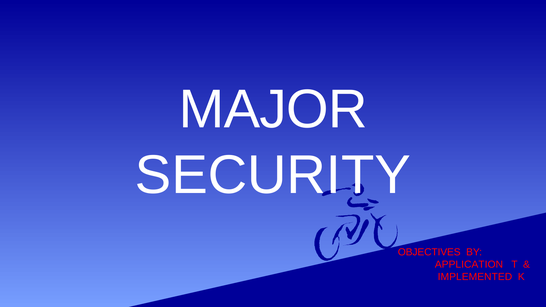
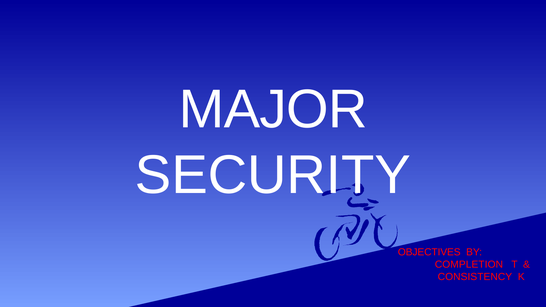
APPLICATION: APPLICATION -> COMPLETION
IMPLEMENTED: IMPLEMENTED -> CONSISTENCY
